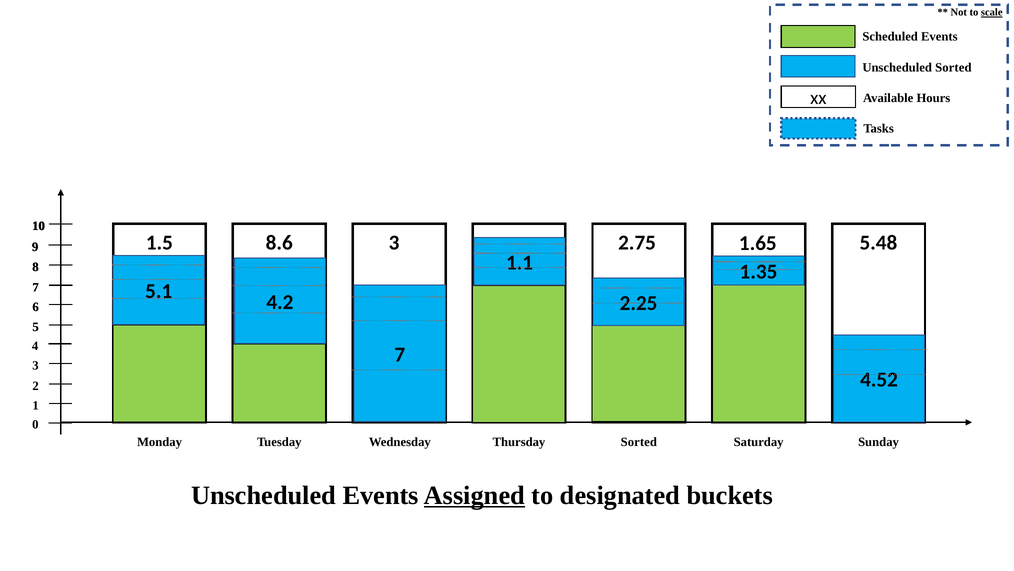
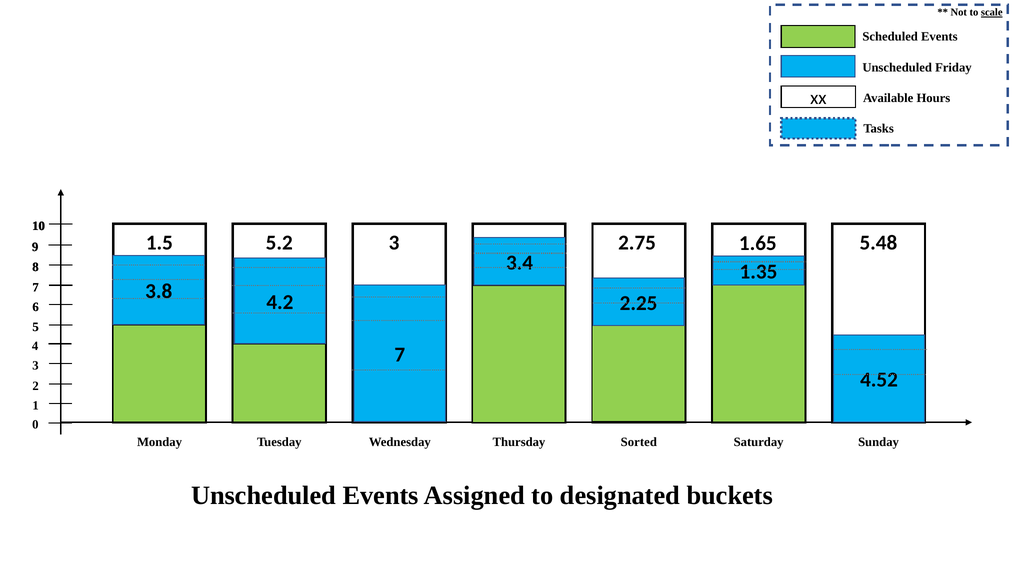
Unscheduled Sorted: Sorted -> Friday
8.6: 8.6 -> 5.2
1.1: 1.1 -> 3.4
5.1: 5.1 -> 3.8
Assigned underline: present -> none
